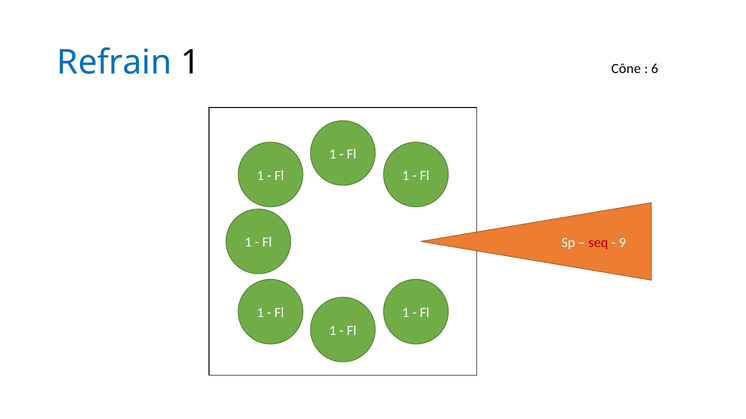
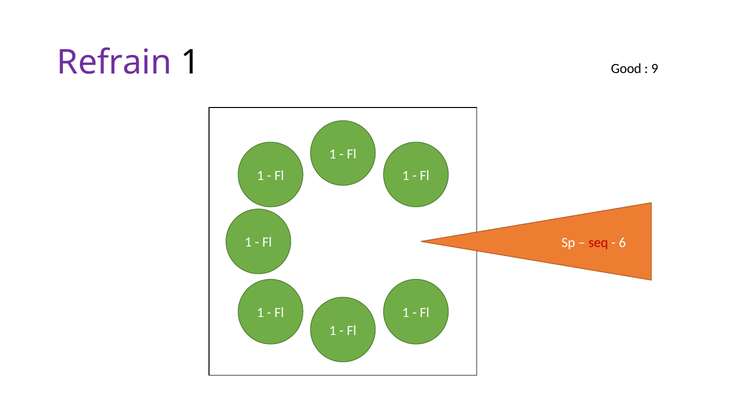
Refrain colour: blue -> purple
Cône: Cône -> Good
6: 6 -> 9
9: 9 -> 6
